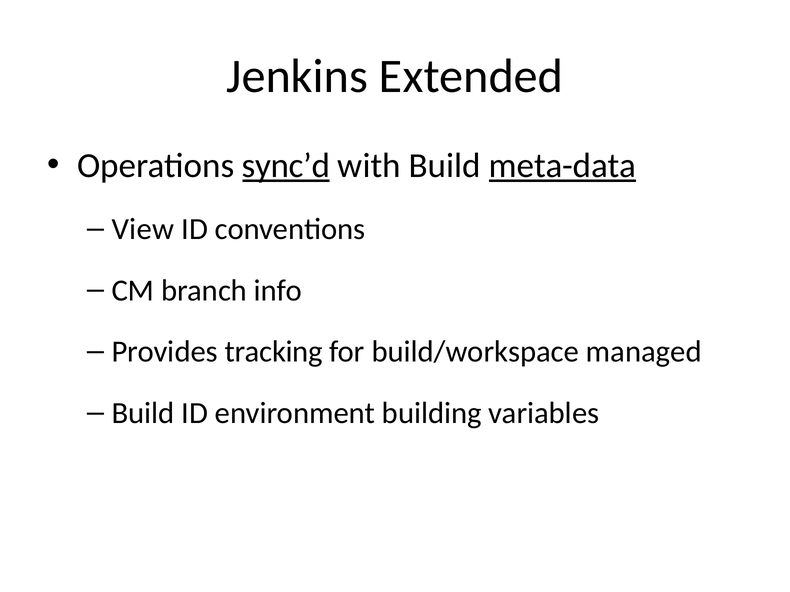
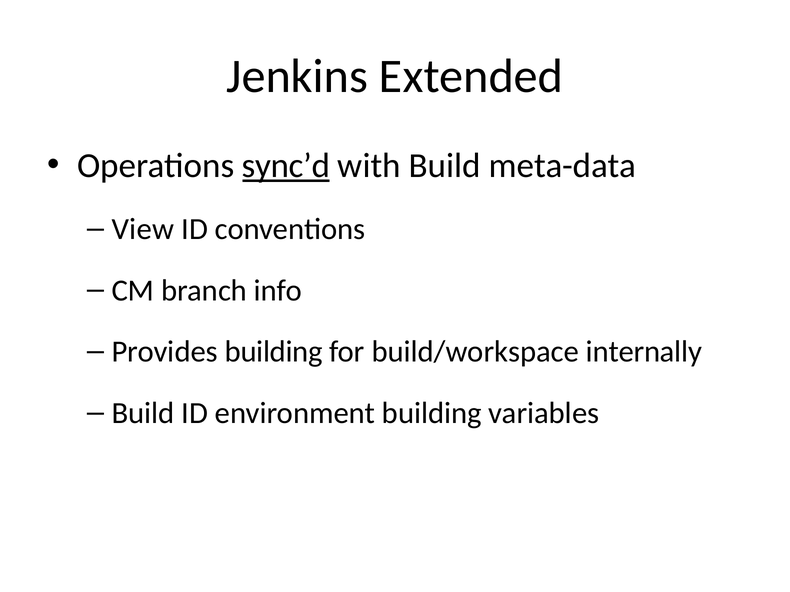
meta-data underline: present -> none
Provides tracking: tracking -> building
managed: managed -> internally
